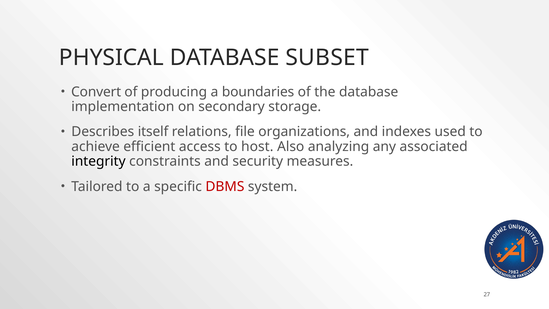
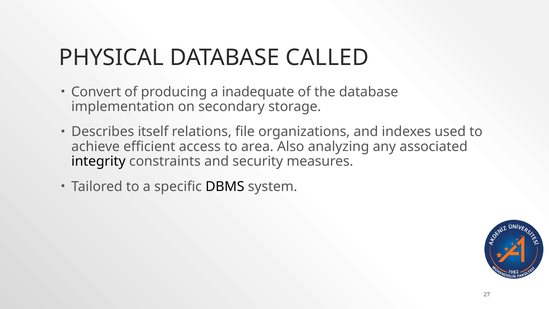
SUBSET: SUBSET -> CALLED
boundaries: boundaries -> inadequate
host: host -> area
DBMS colour: red -> black
